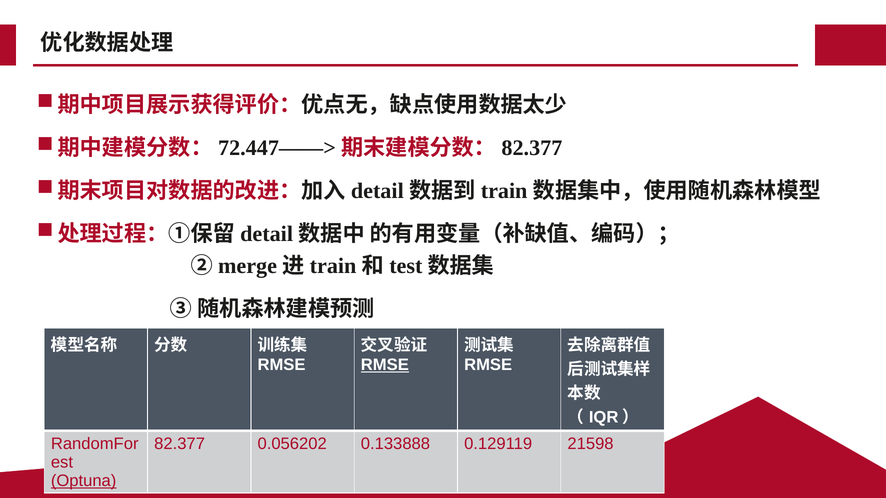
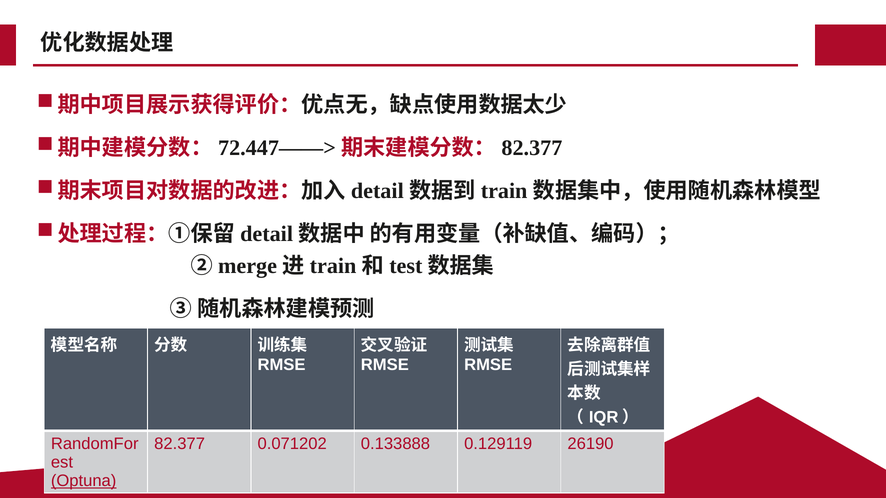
RMSE at (385, 365) underline: present -> none
0.056202: 0.056202 -> 0.071202
21598: 21598 -> 26190
